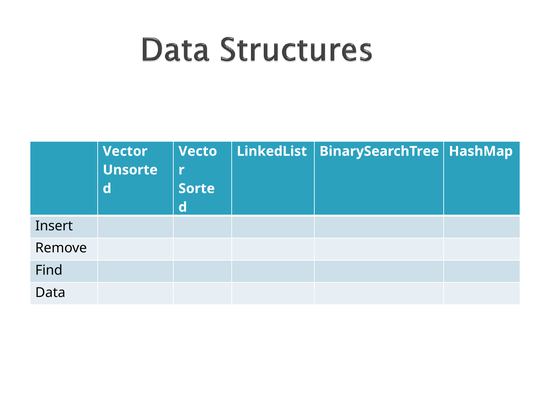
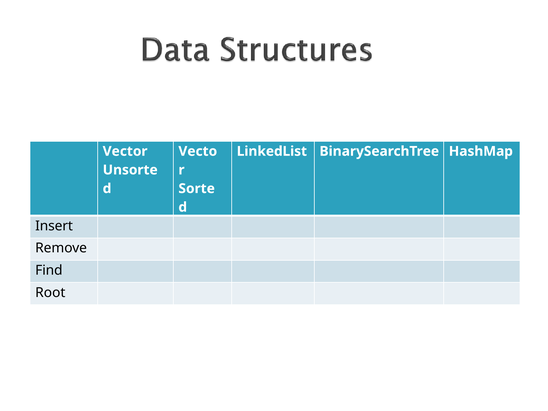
Data: Data -> Root
